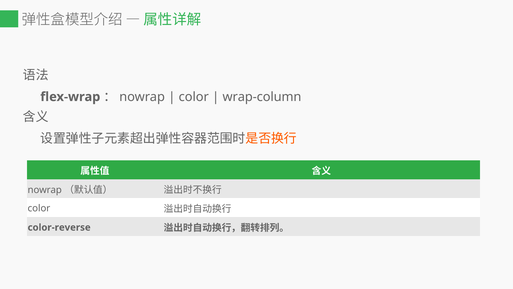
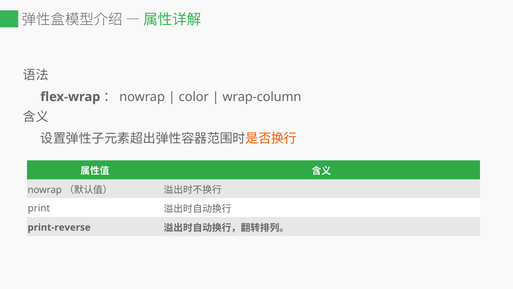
color at (39, 208): color -> print
color-reverse: color-reverse -> print-reverse
